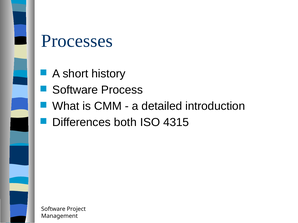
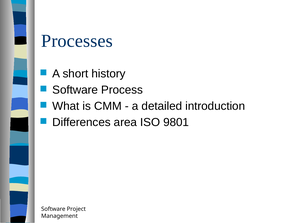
both: both -> area
4315: 4315 -> 9801
